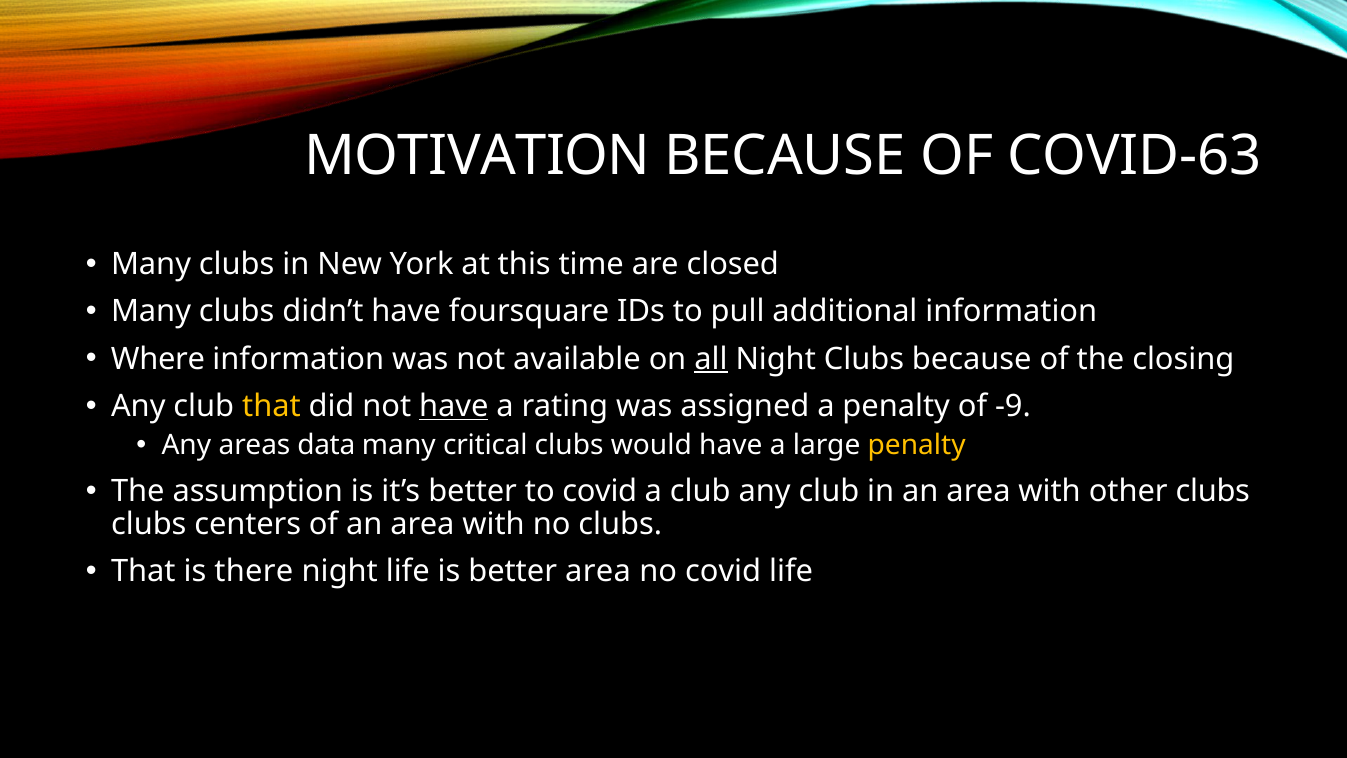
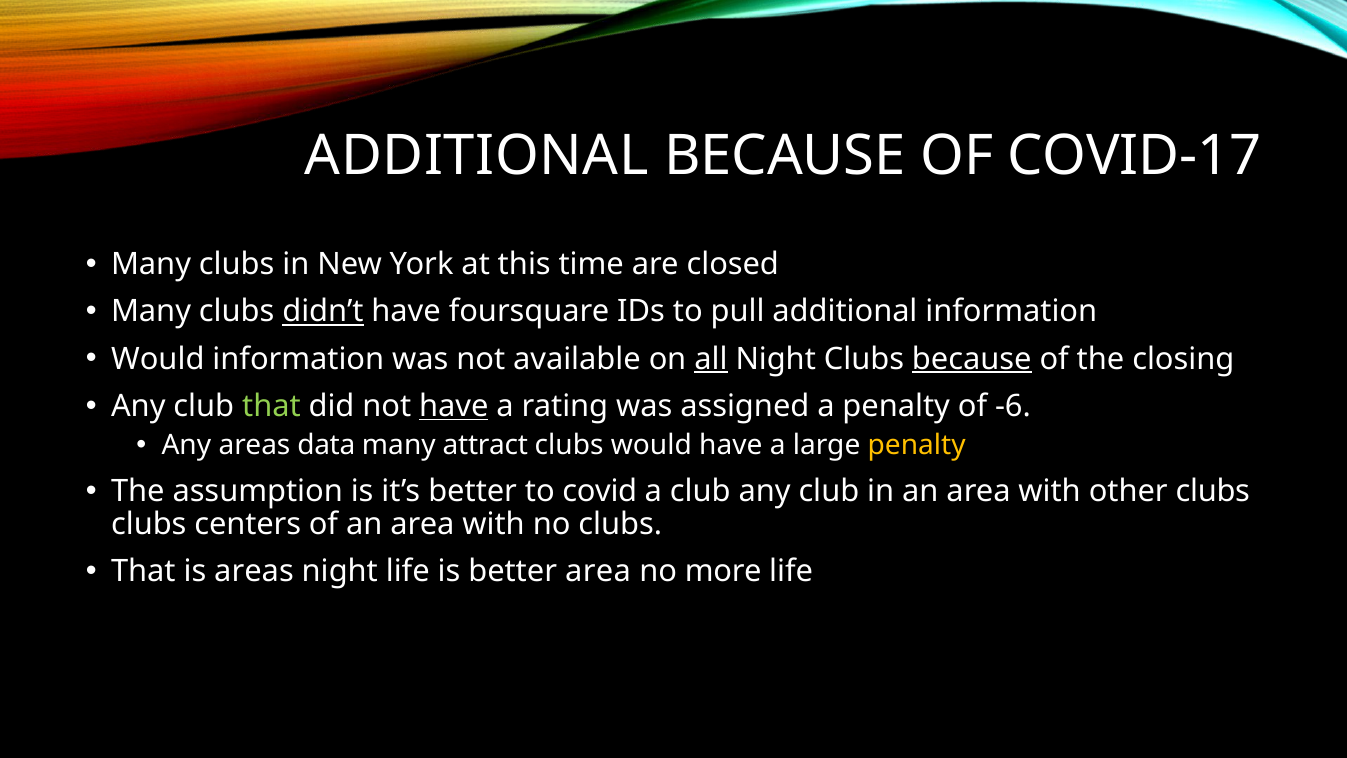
MOTIVATION at (477, 155): MOTIVATION -> ADDITIONAL
COVID-63: COVID-63 -> COVID-17
didn’t underline: none -> present
Where at (158, 359): Where -> Would
because at (972, 359) underline: none -> present
that at (271, 406) colour: yellow -> light green
-9: -9 -> -6
critical: critical -> attract
is there: there -> areas
no covid: covid -> more
